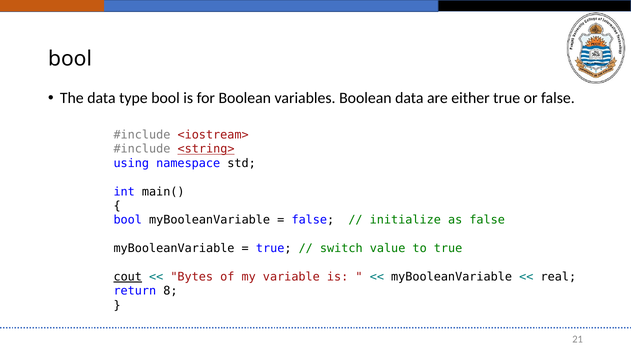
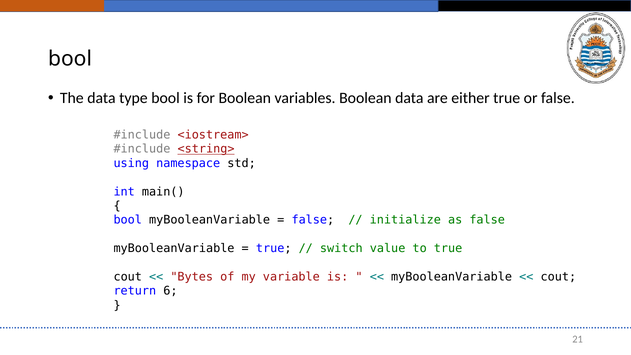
cout at (128, 277) underline: present -> none
real at (558, 277): real -> cout
8: 8 -> 6
